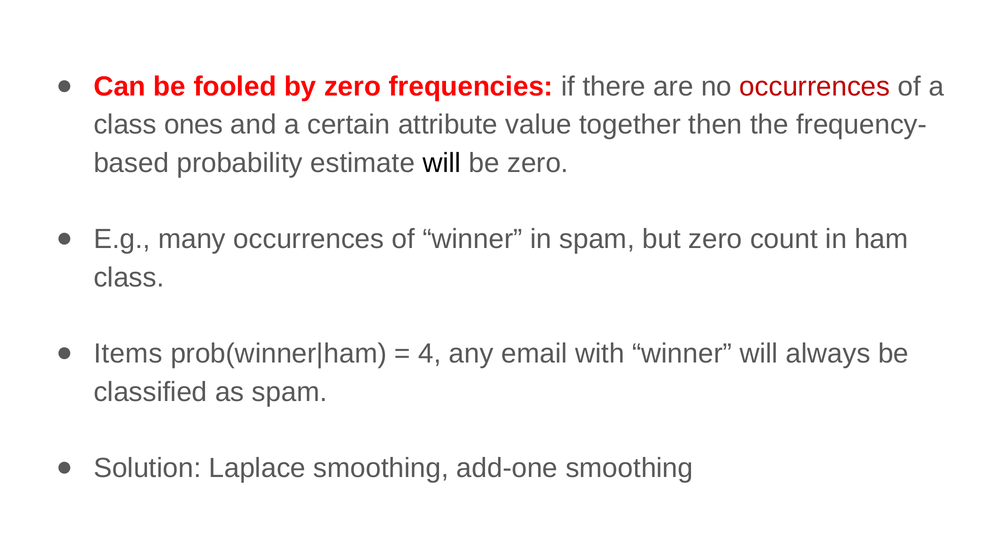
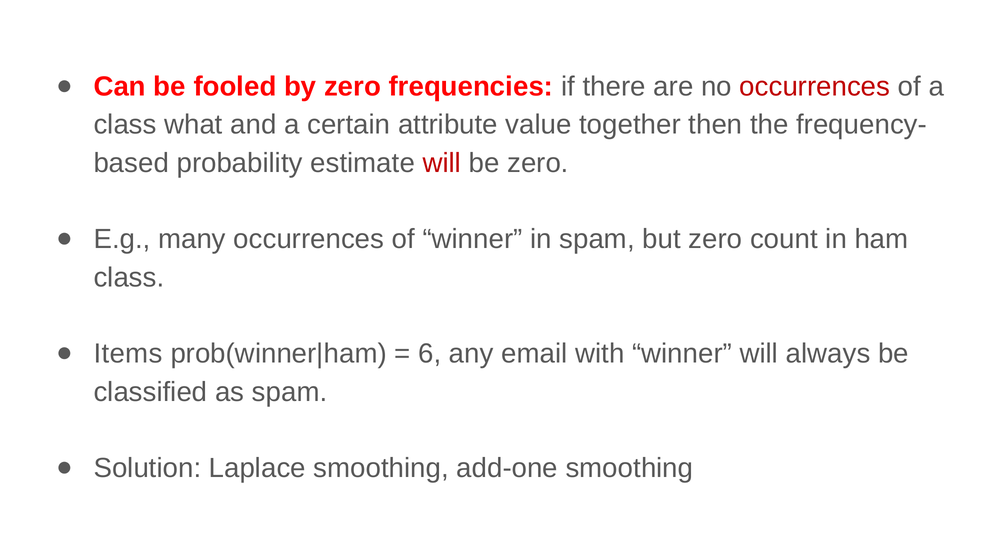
ones: ones -> what
will at (442, 163) colour: black -> red
4: 4 -> 6
